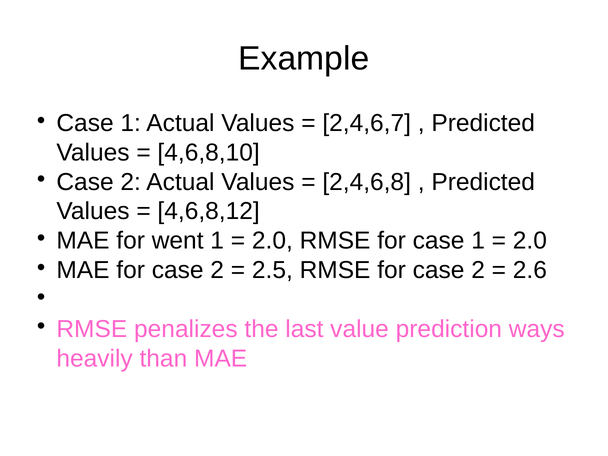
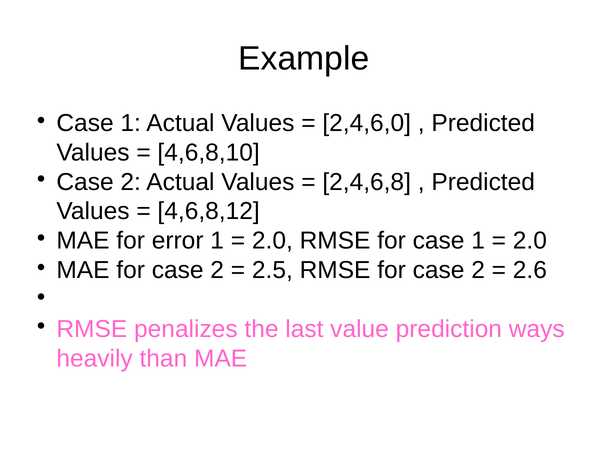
2,4,6,7: 2,4,6,7 -> 2,4,6,0
went: went -> error
